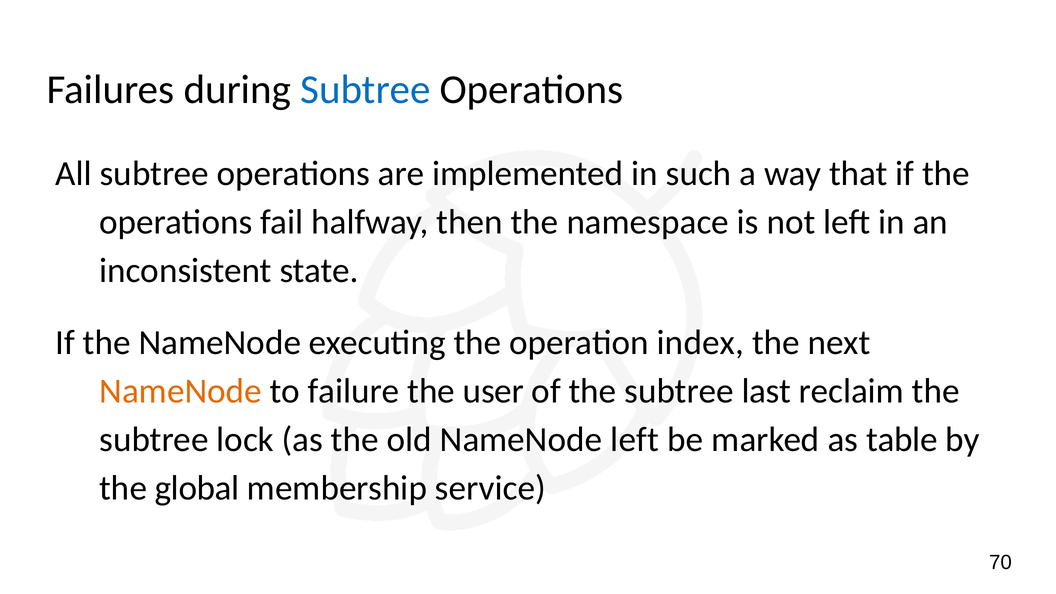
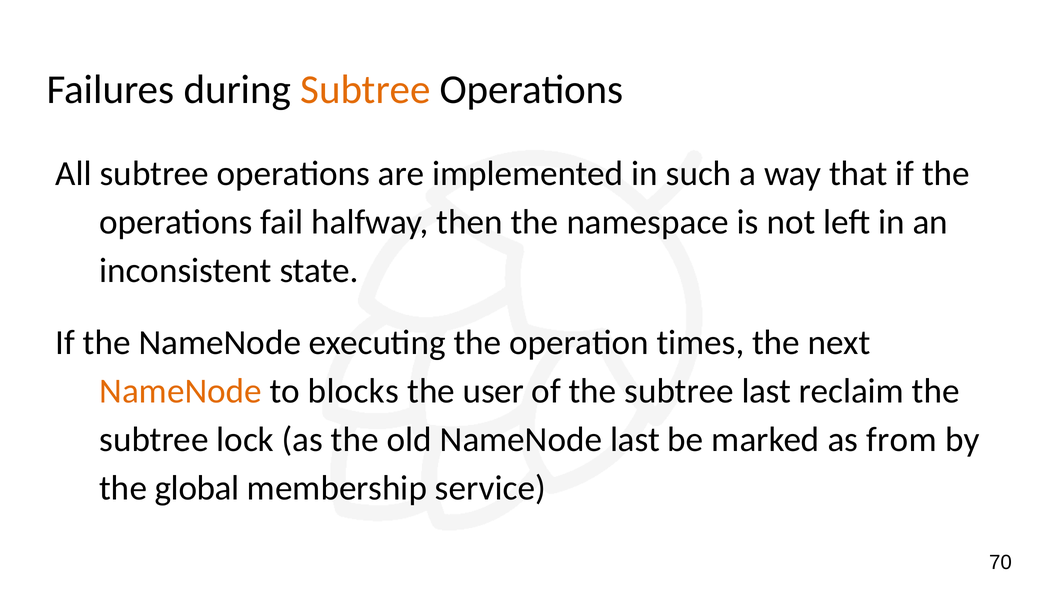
Subtree at (365, 89) colour: blue -> orange
index: index -> times
failure: failure -> blocks
NameNode left: left -> last
table: table -> from
